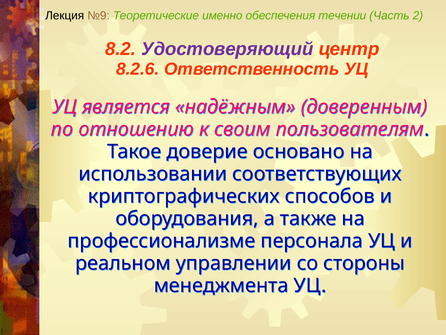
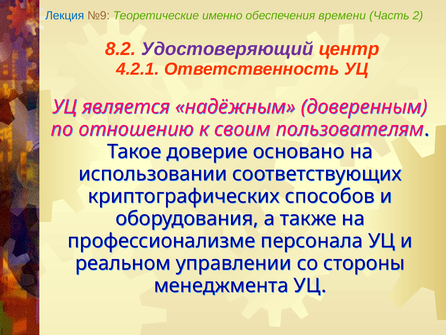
Лекция colour: black -> blue
течении: течении -> времени
8.2.6: 8.2.6 -> 4.2.1
